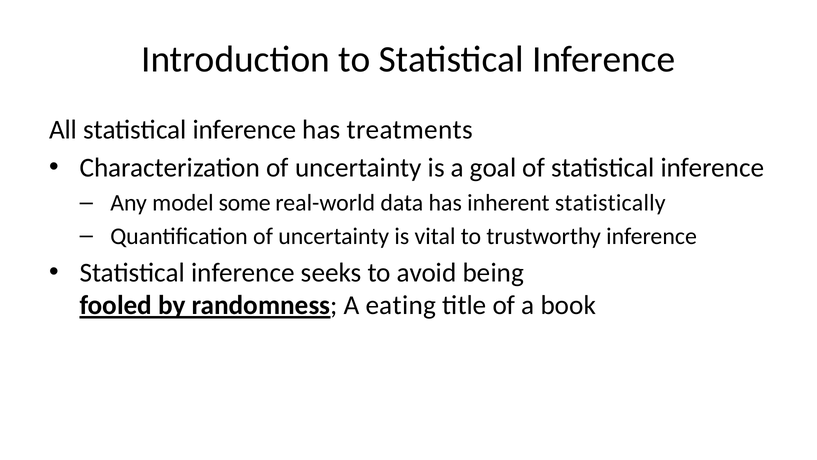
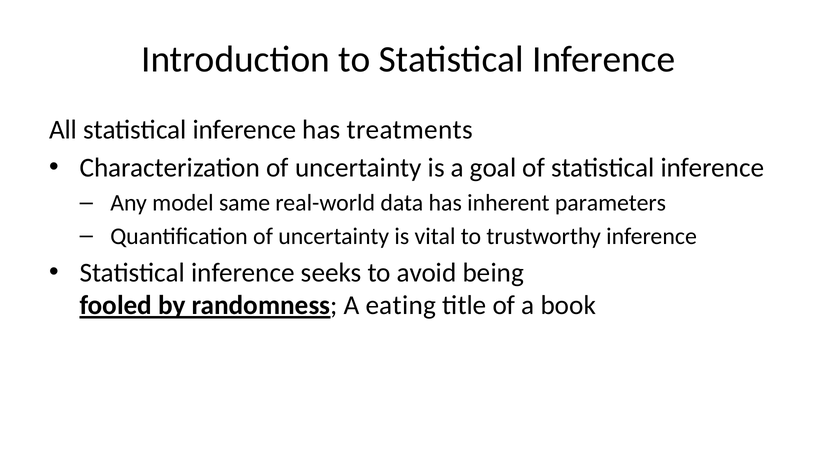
some: some -> same
statistically: statistically -> parameters
